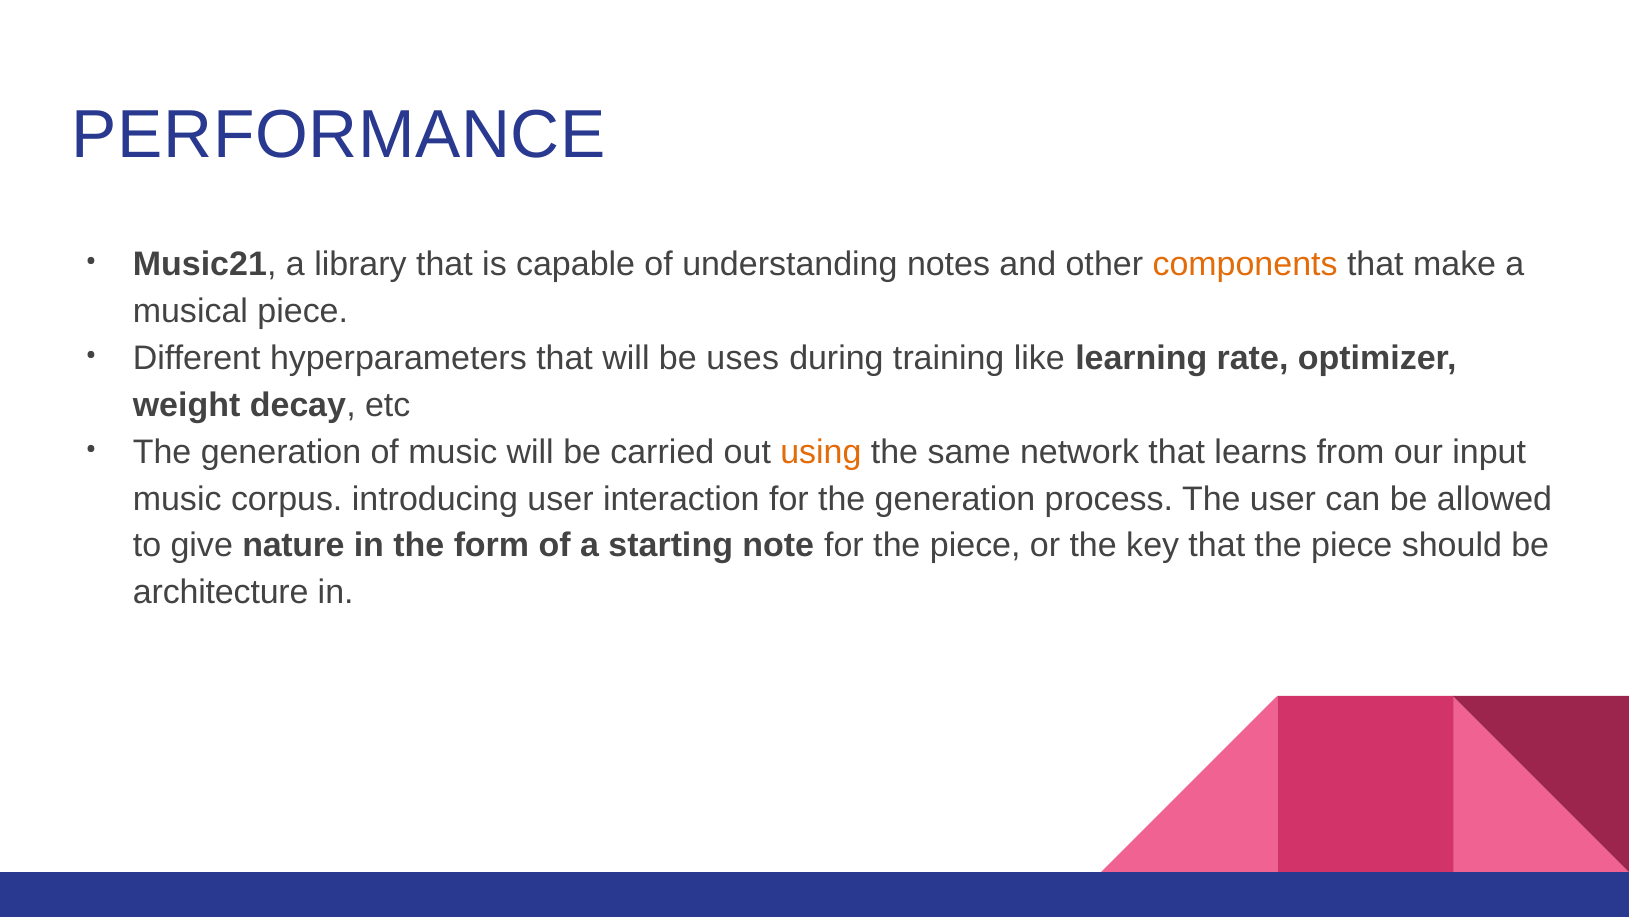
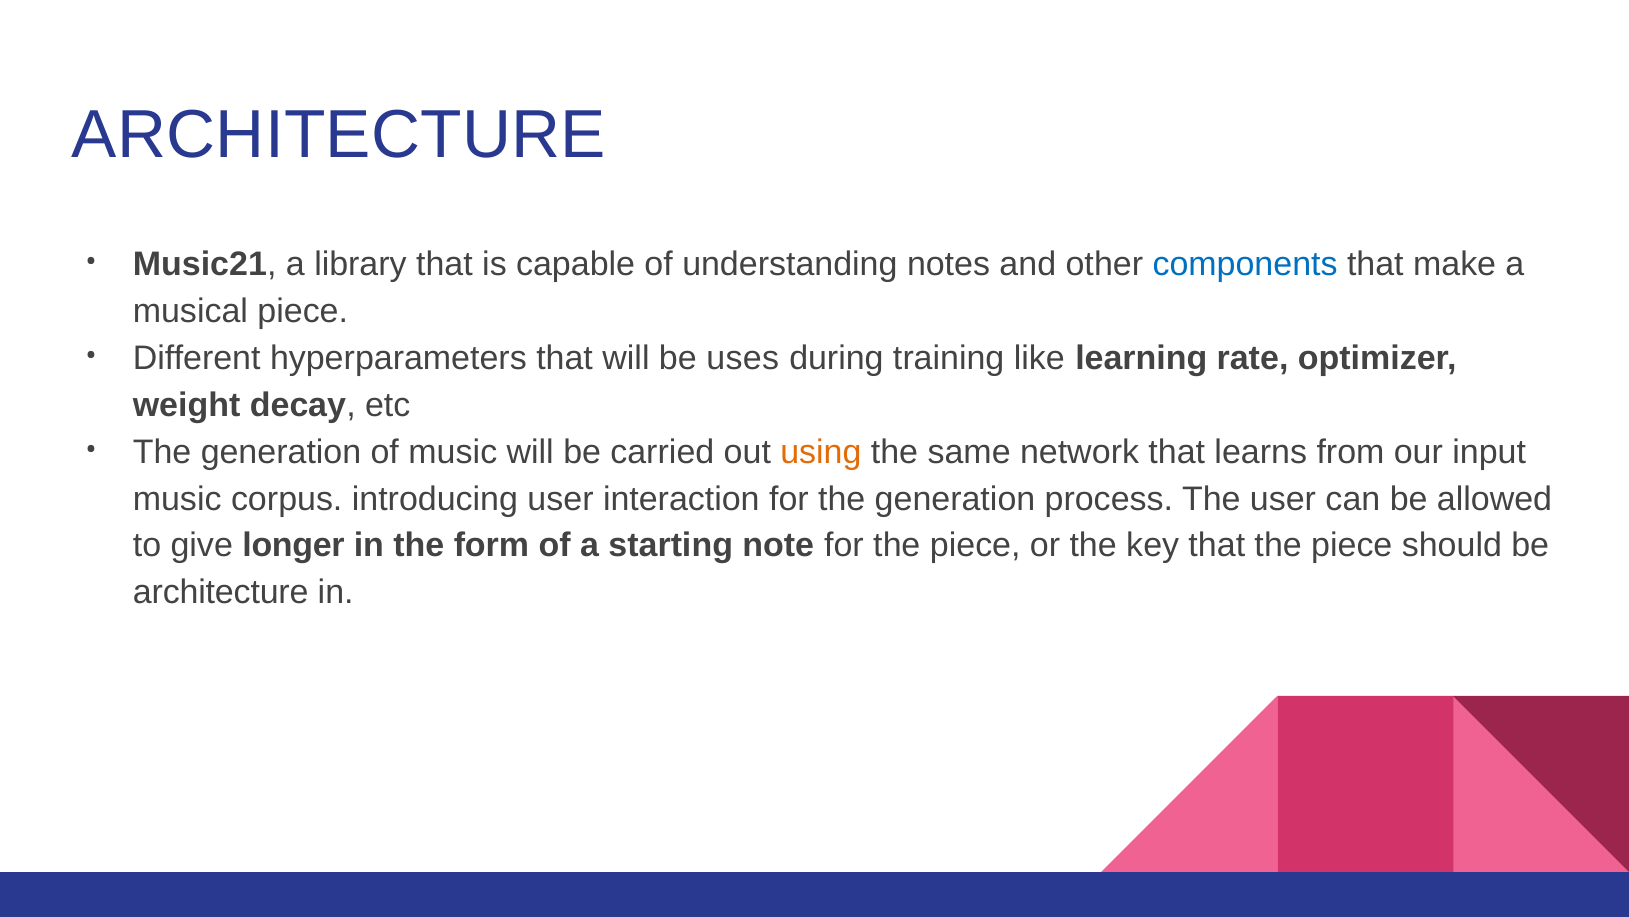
PERFORMANCE at (339, 135): PERFORMANCE -> ARCHITECTURE
components colour: orange -> blue
nature: nature -> longer
